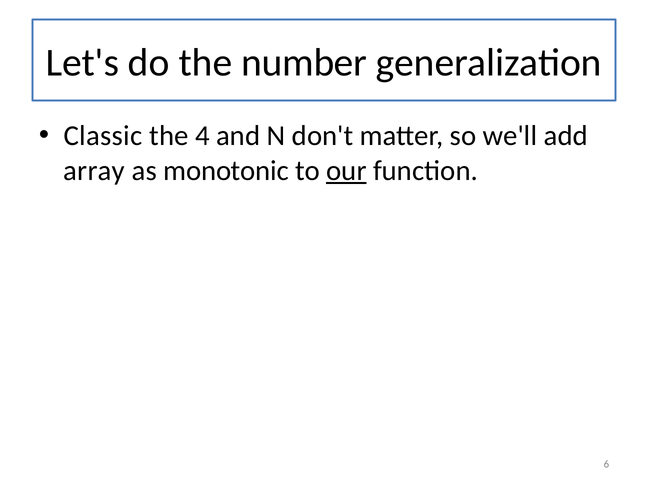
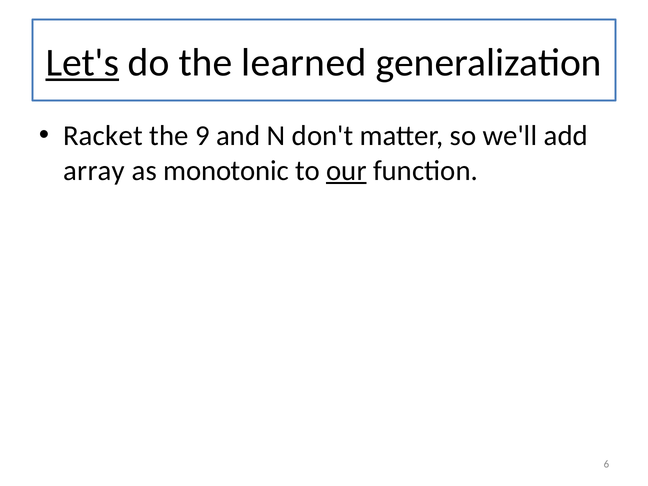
Let's underline: none -> present
number: number -> learned
Classic: Classic -> Racket
4: 4 -> 9
